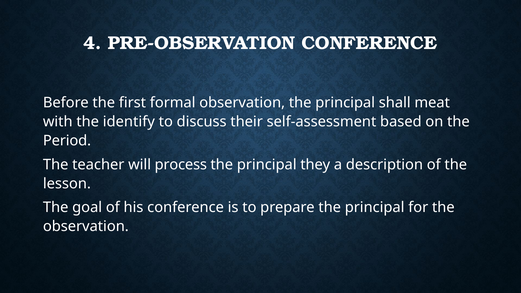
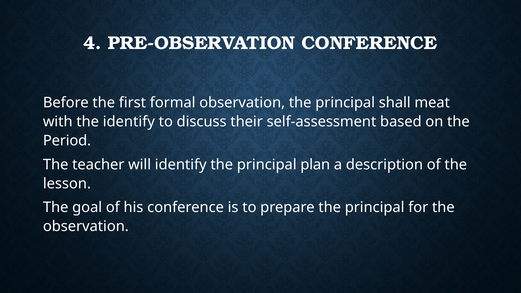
will process: process -> identify
they: they -> plan
